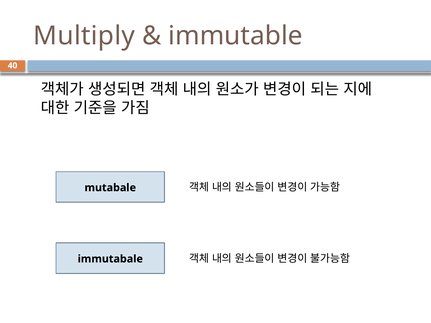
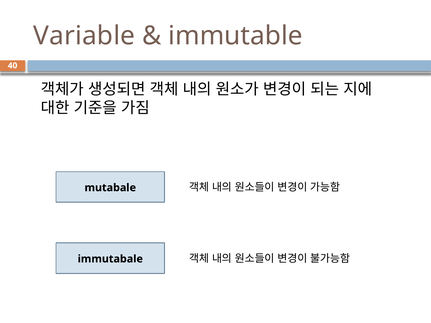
Multiply: Multiply -> Variable
